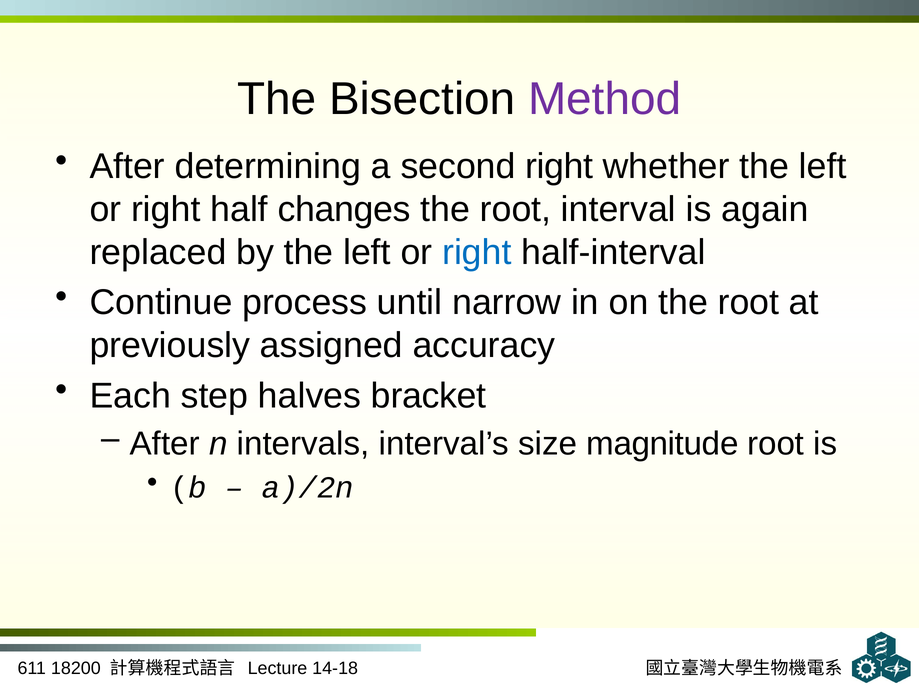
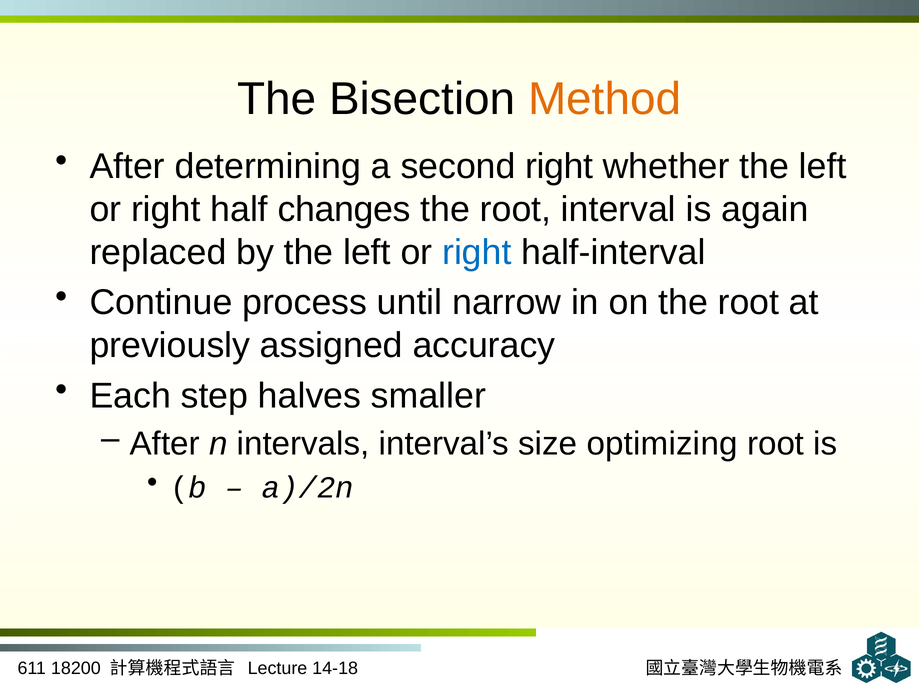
Method colour: purple -> orange
bracket: bracket -> smaller
magnitude: magnitude -> optimizing
